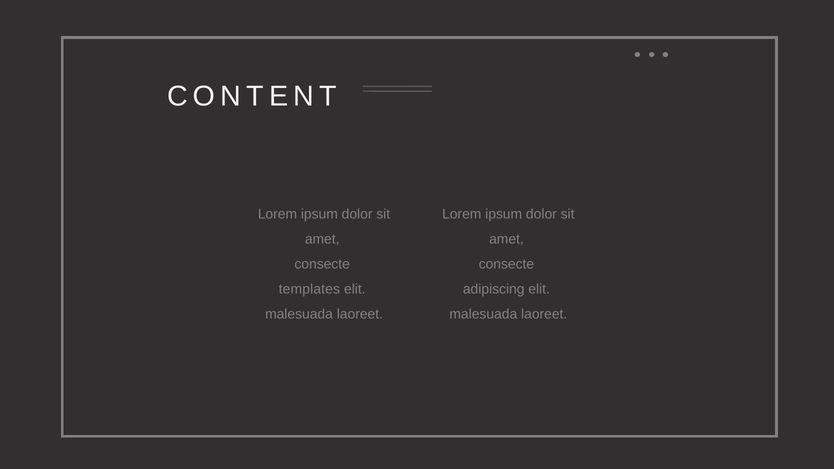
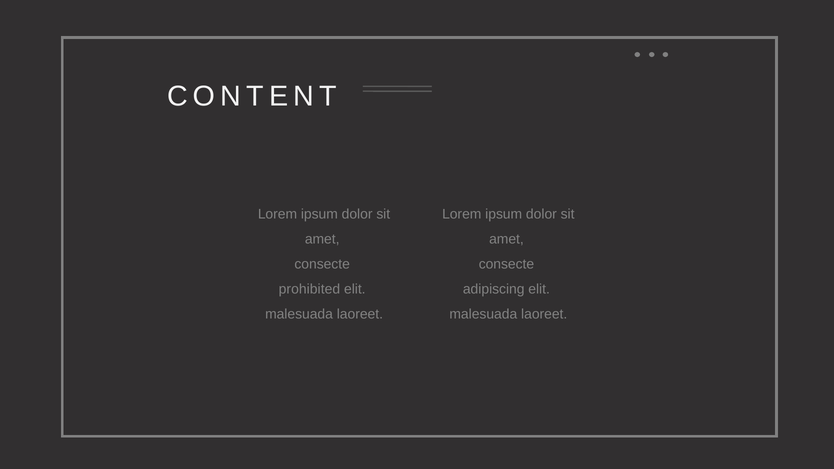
templates: templates -> prohibited
